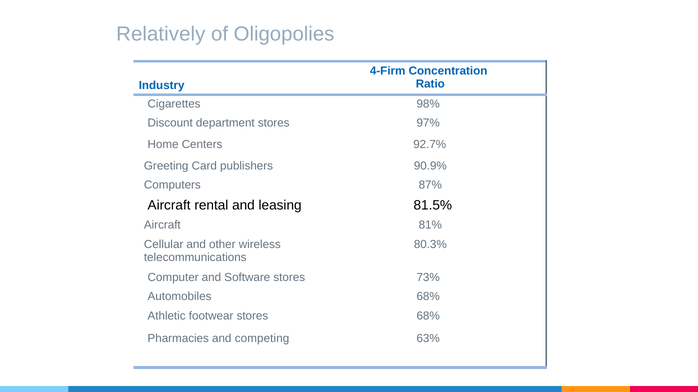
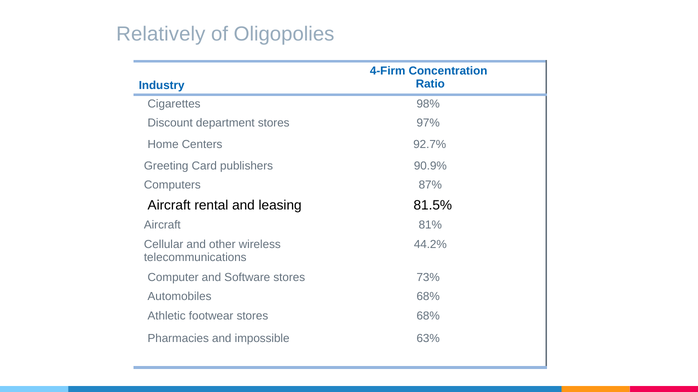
80.3%: 80.3% -> 44.2%
competing: competing -> impossible
